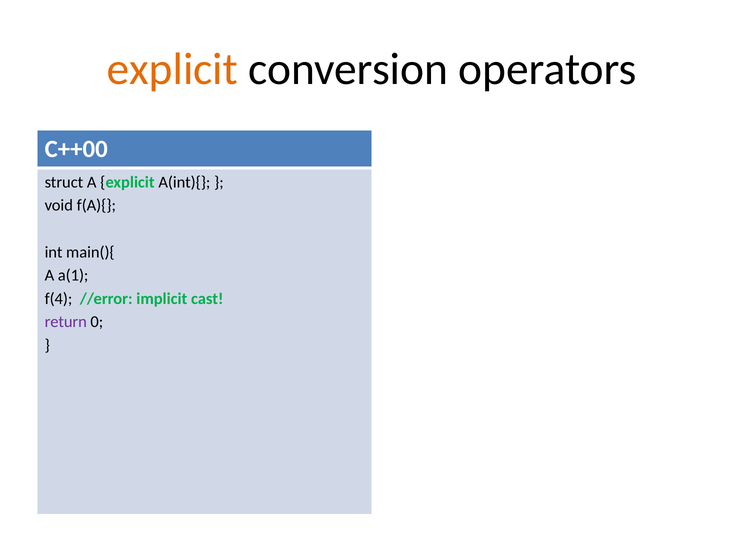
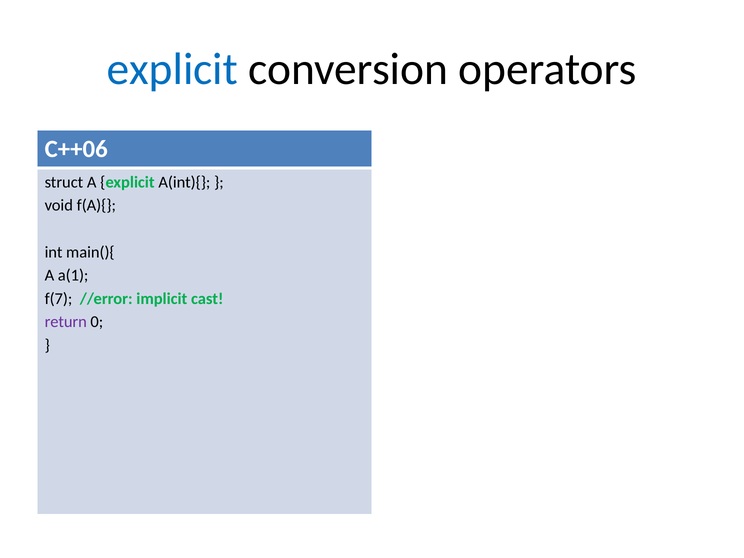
explicit at (172, 69) colour: orange -> blue
C++00: C++00 -> C++06
f(4: f(4 -> f(7
